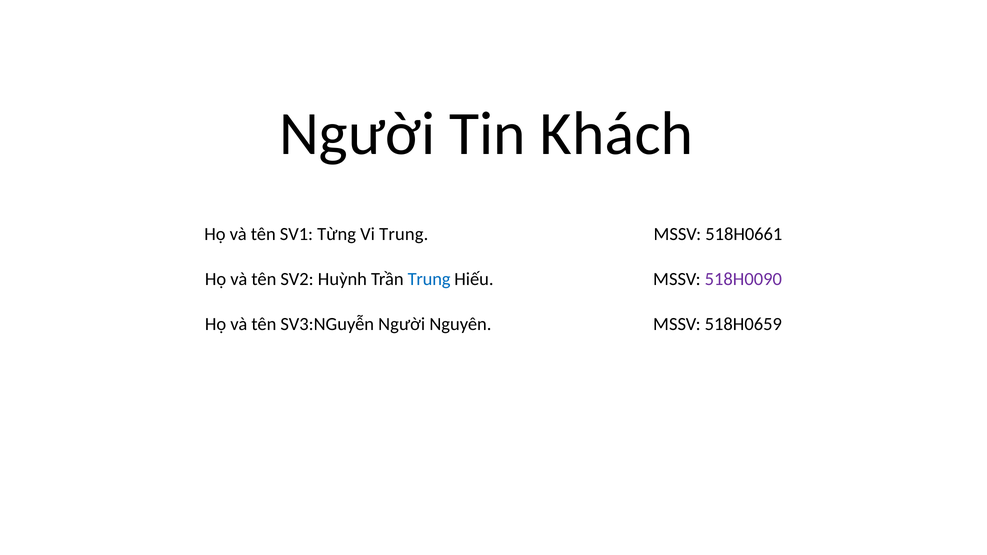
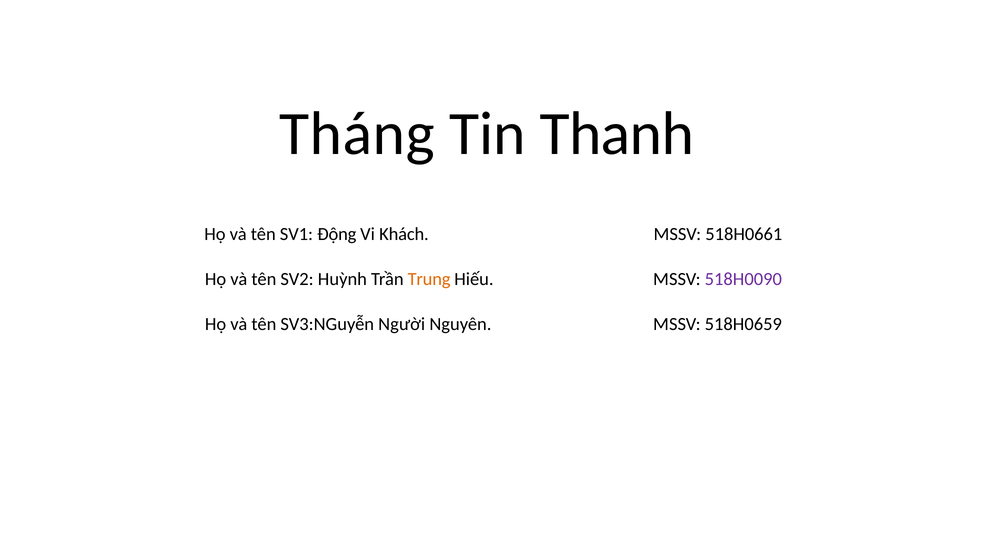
Người at (357, 134): Người -> Tháng
Khách: Khách -> Thanh
Từng: Từng -> Động
Vi Trung: Trung -> Khách
Trung at (429, 279) colour: blue -> orange
